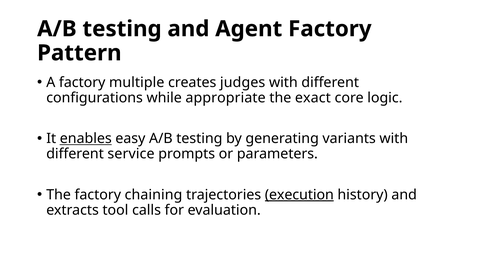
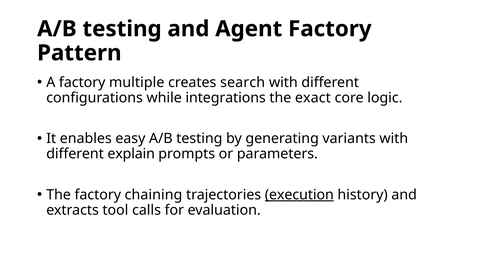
judges: judges -> search
appropriate: appropriate -> integrations
enables underline: present -> none
service: service -> explain
